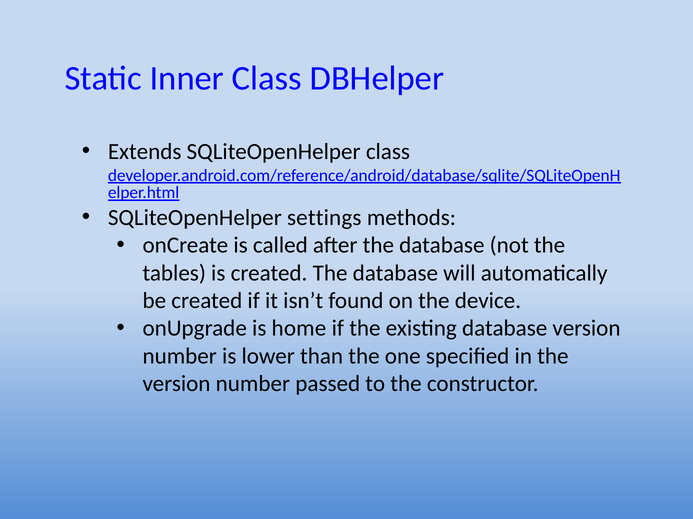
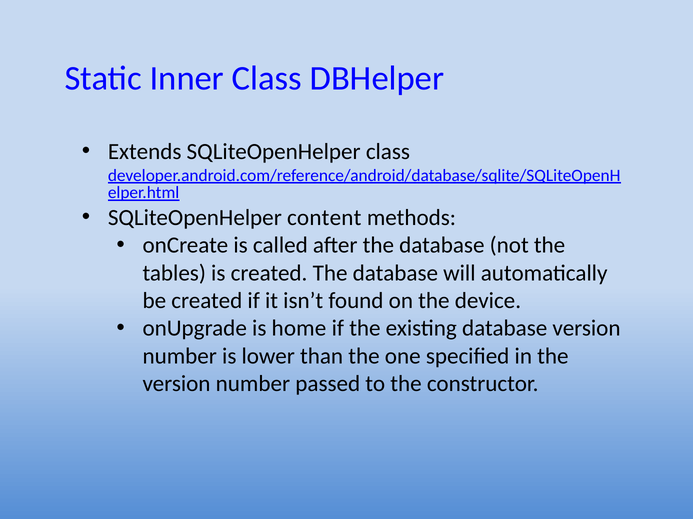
settings: settings -> content
